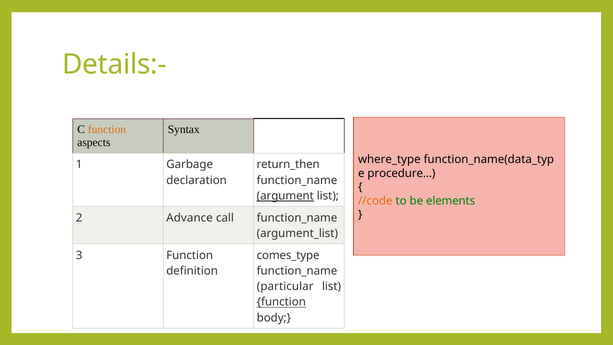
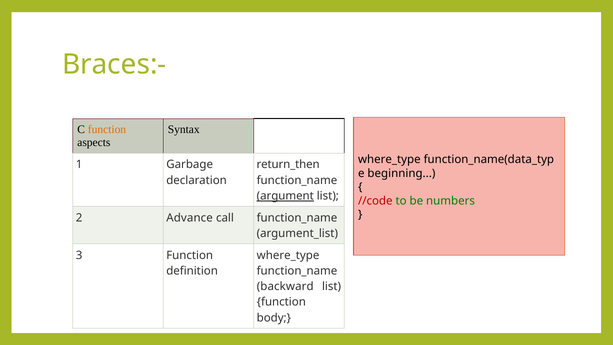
Details:-: Details:- -> Braces:-
procedure: procedure -> beginning
//code colour: orange -> red
elements: elements -> numbers
comes_type at (288, 255): comes_type -> where_type
particular: particular -> backward
function at (281, 302) underline: present -> none
